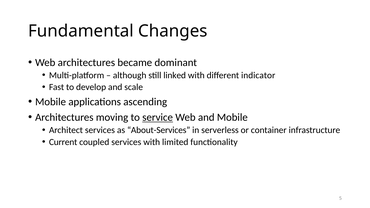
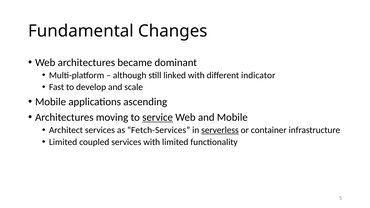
About-Services: About-Services -> Fetch-Services
serverless underline: none -> present
Current at (63, 142): Current -> Limited
